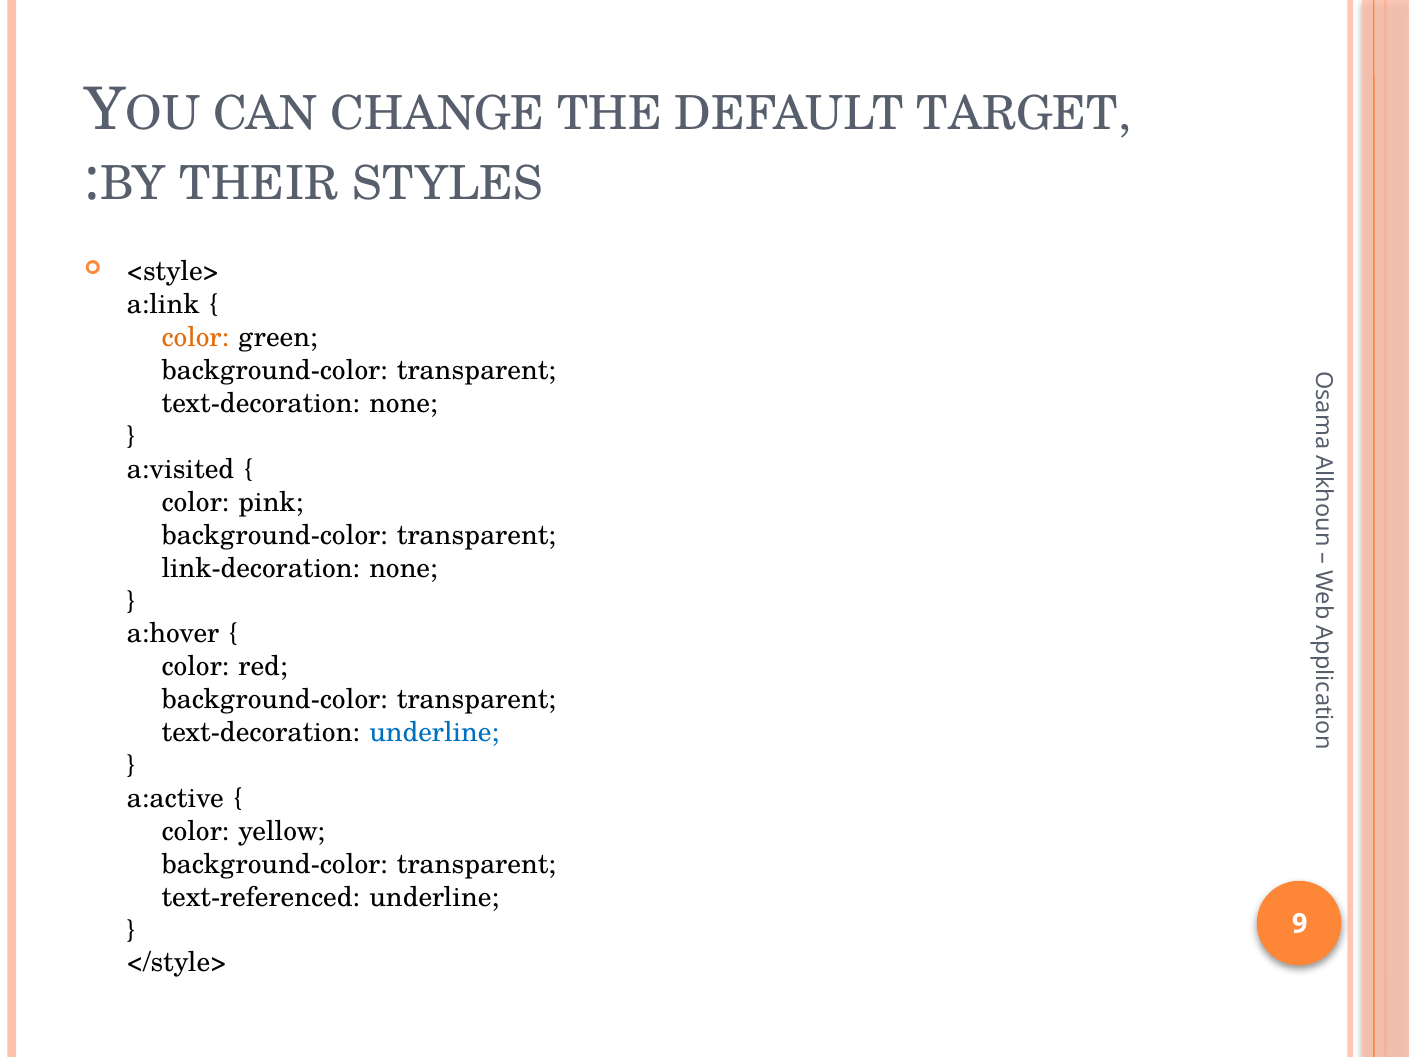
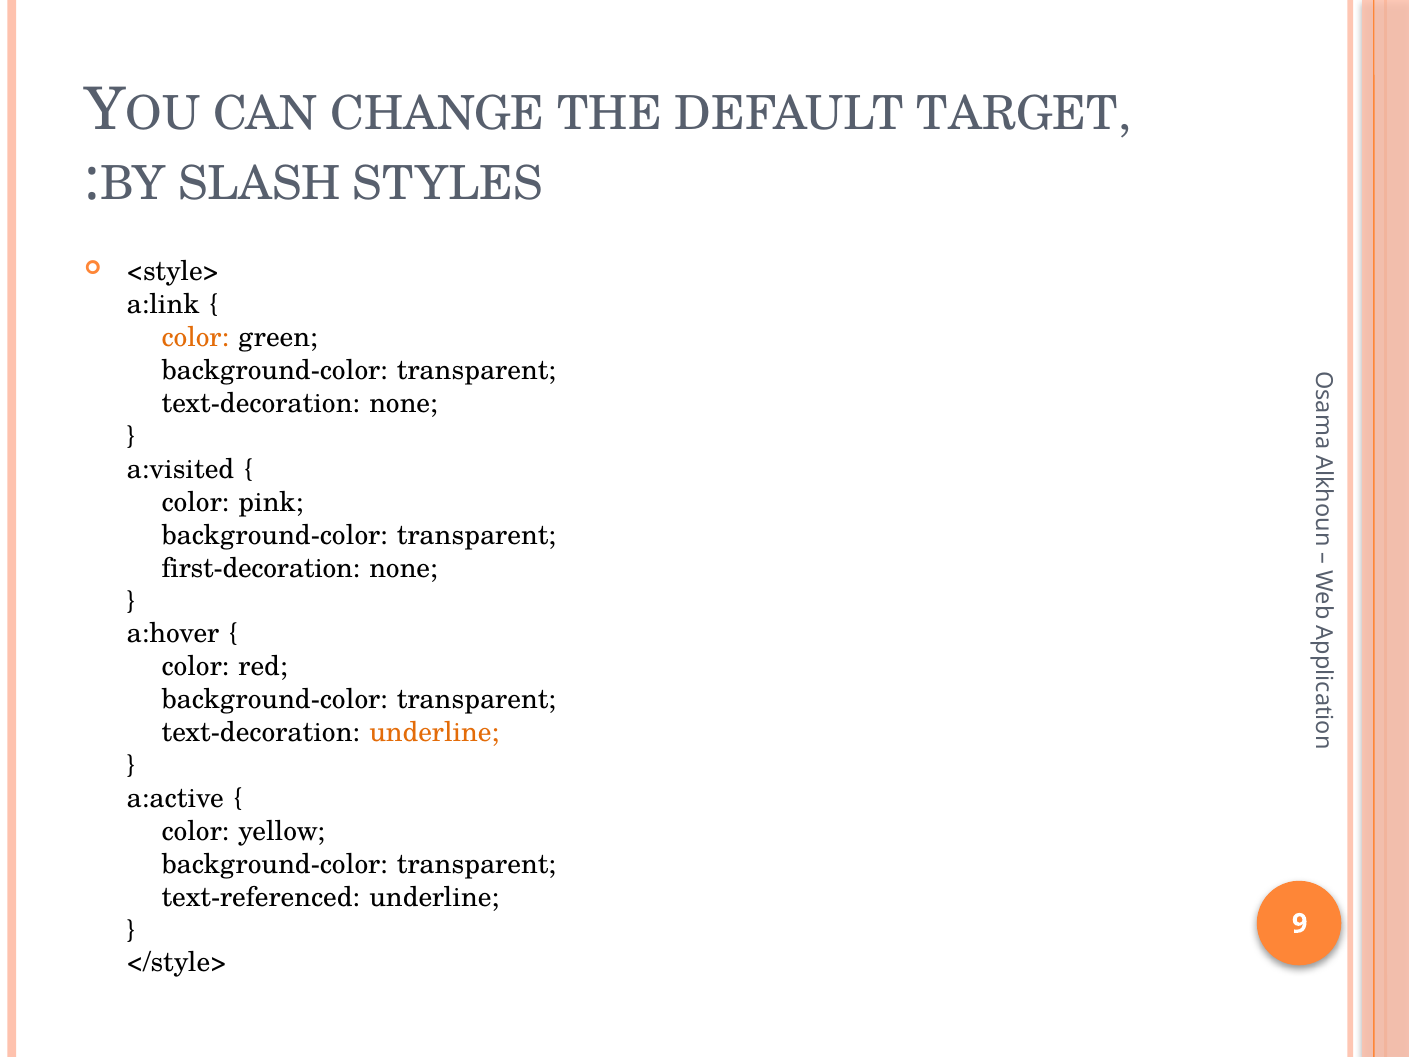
THEIR: THEIR -> SLASH
link-decoration: link-decoration -> first-decoration
underline at (434, 732) colour: blue -> orange
